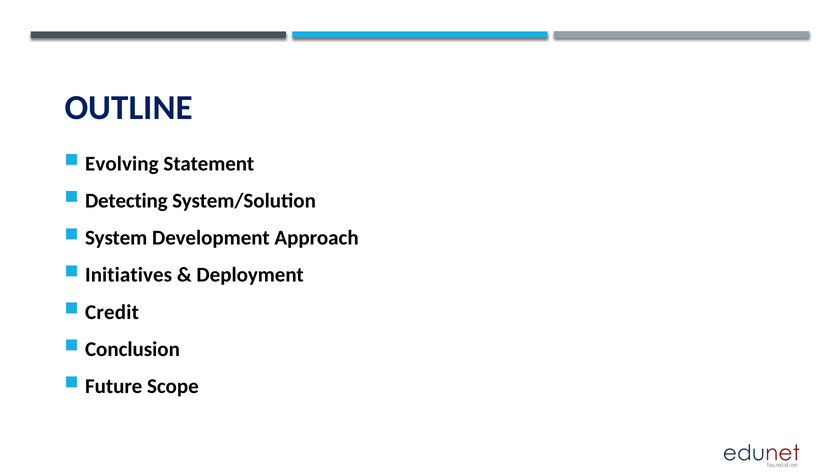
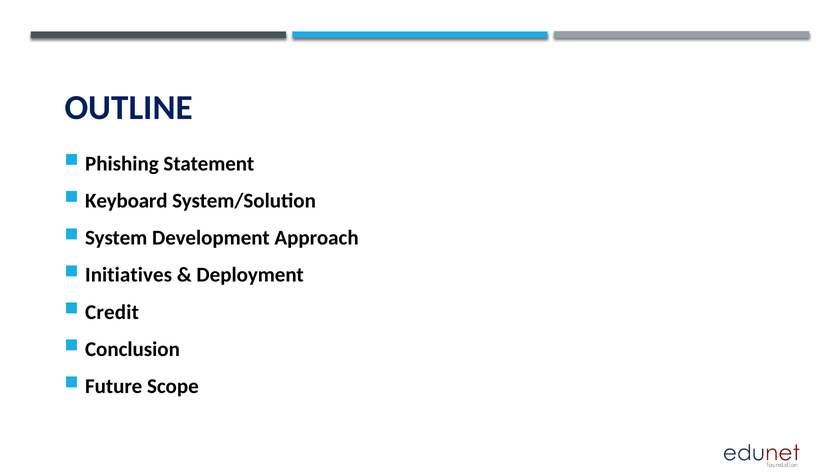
Evolving: Evolving -> Phishing
Detecting: Detecting -> Keyboard
